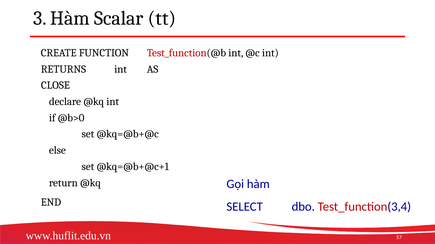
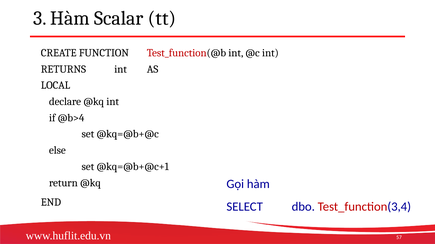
CLOSE: CLOSE -> LOCAL
@b>0: @b>0 -> @b>4
